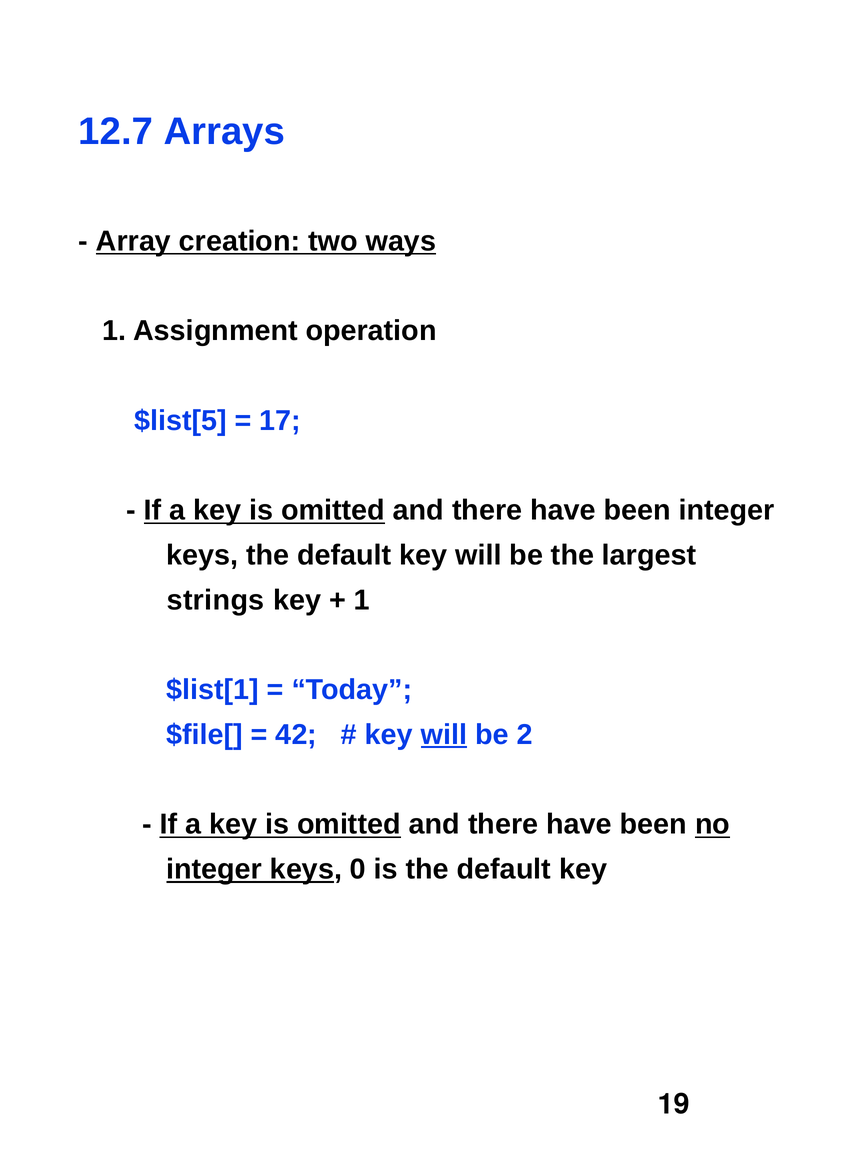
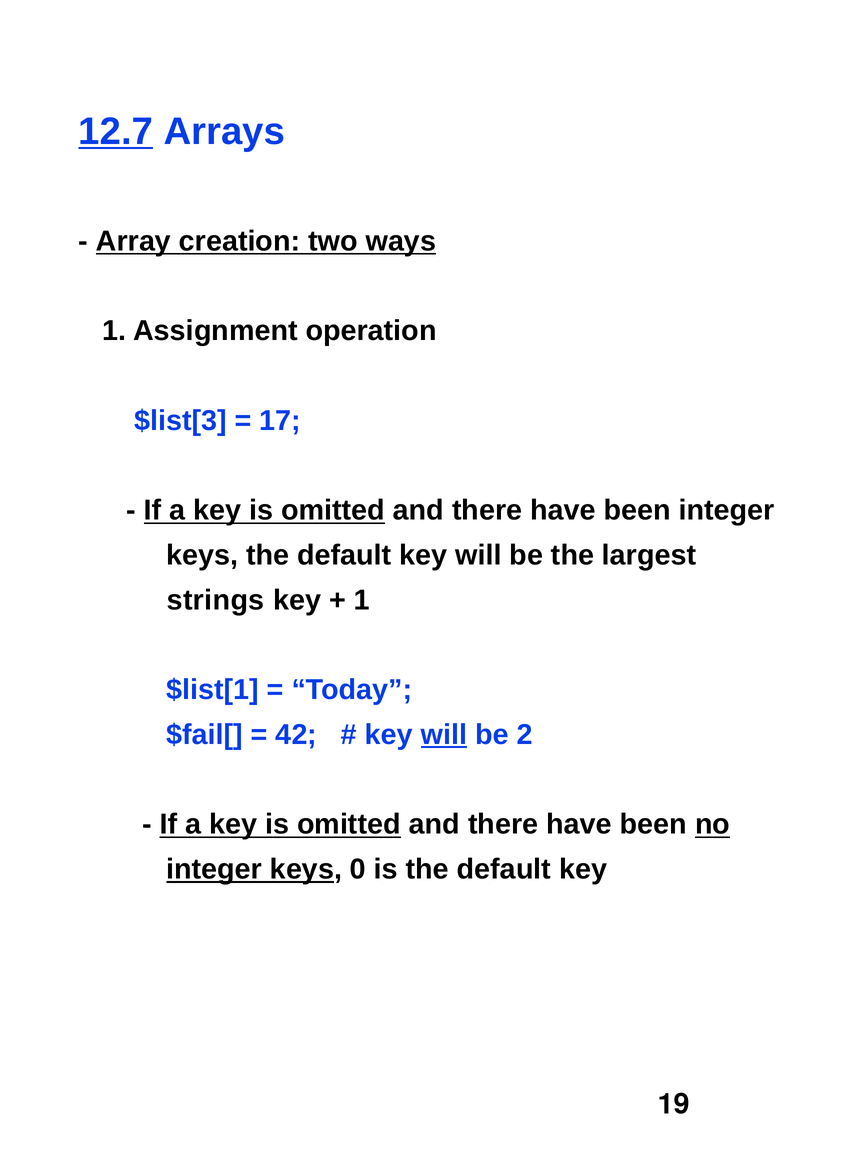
12.7 underline: none -> present
$list[5: $list[5 -> $list[3
$file[: $file[ -> $fail[
